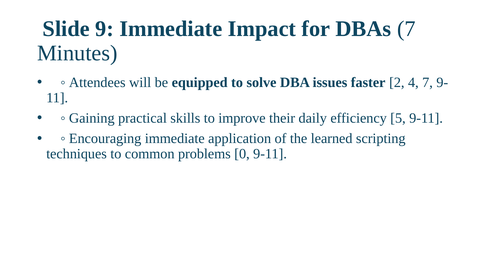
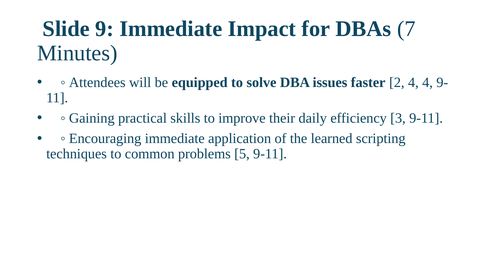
4 7: 7 -> 4
5: 5 -> 3
0: 0 -> 5
